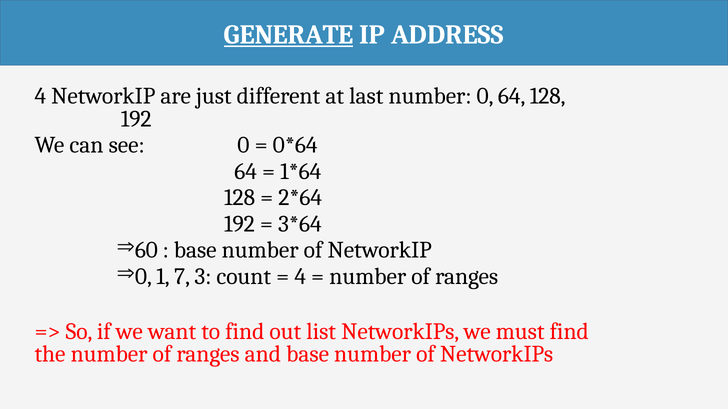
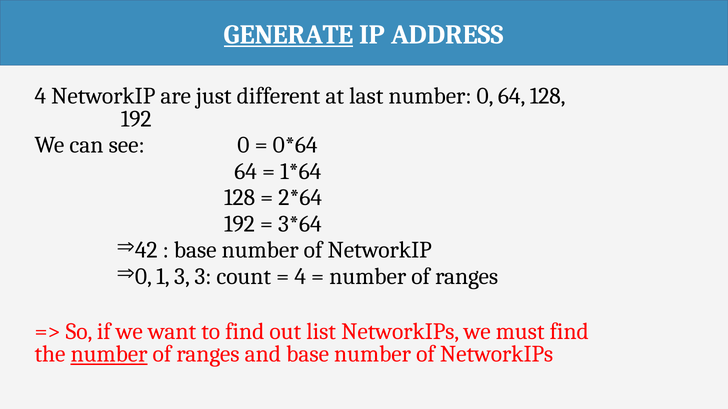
60: 60 -> 42
1 7: 7 -> 3
number at (109, 355) underline: none -> present
